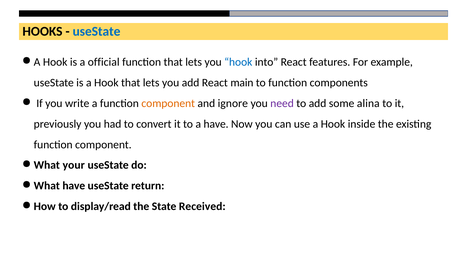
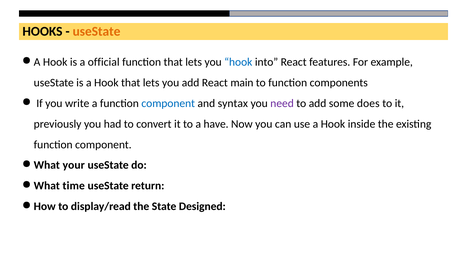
useState at (97, 32) colour: blue -> orange
component at (168, 103) colour: orange -> blue
ignore: ignore -> syntax
alina: alina -> does
What have: have -> time
Received: Received -> Designed
